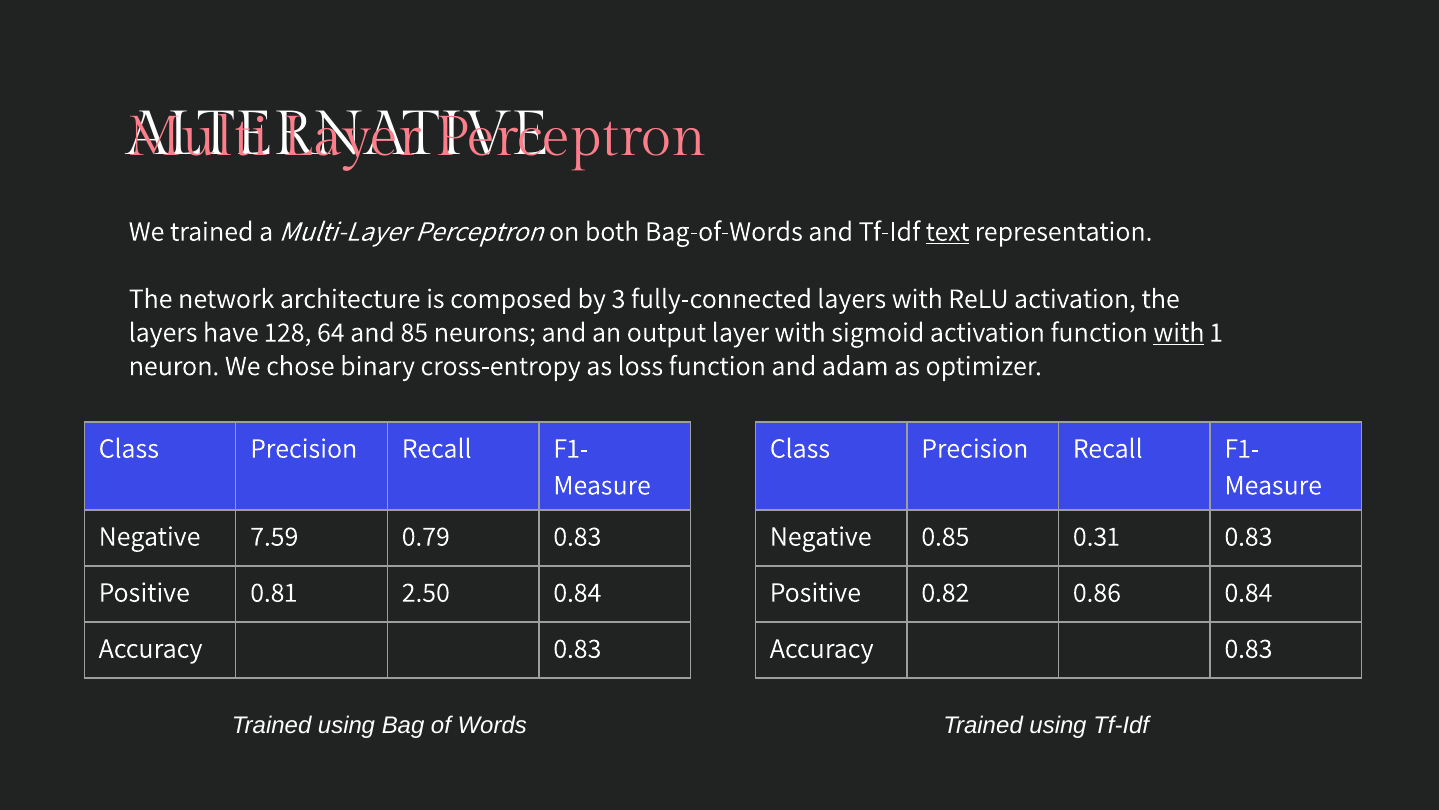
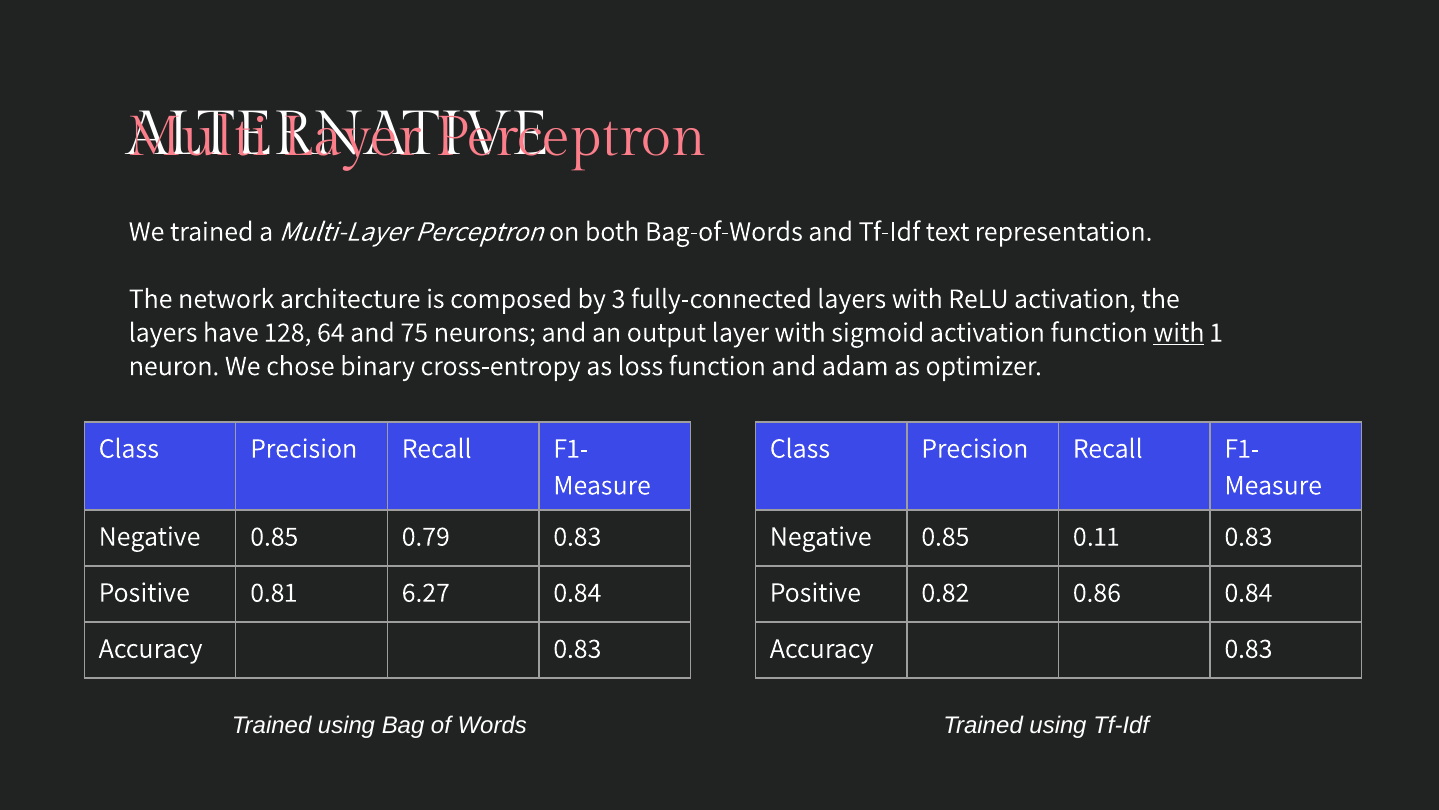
text underline: present -> none
85: 85 -> 75
7.59 at (274, 536): 7.59 -> 0.85
0.31: 0.31 -> 0.11
2.50: 2.50 -> 6.27
